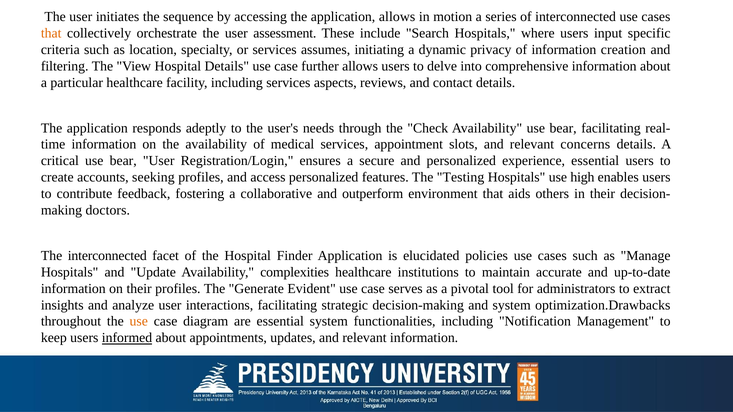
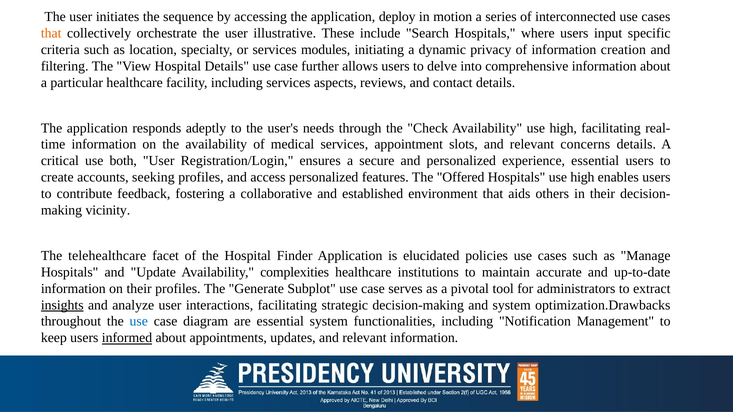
application allows: allows -> deploy
assessment: assessment -> illustrative
assumes: assumes -> modules
Availability use bear: bear -> high
critical use bear: bear -> both
Testing: Testing -> Offered
outperform: outperform -> established
doctors: doctors -> vicinity
The interconnected: interconnected -> telehealthcare
Evident: Evident -> Subplot
insights underline: none -> present
use at (139, 322) colour: orange -> blue
